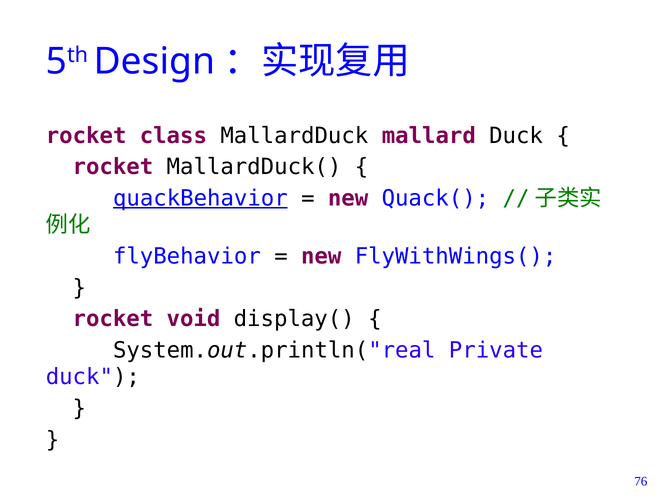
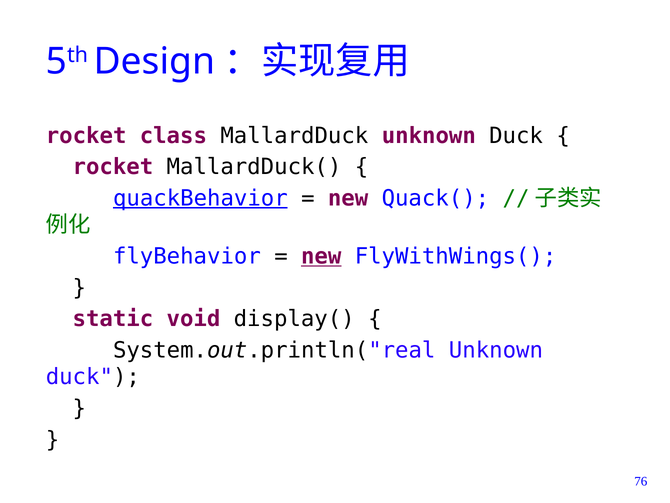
MallardDuck mallard: mallard -> unknown
new at (321, 256) underline: none -> present
rocket at (113, 319): rocket -> static
System.out.println("real Private: Private -> Unknown
